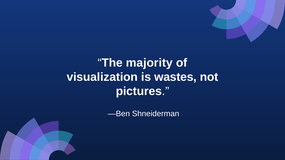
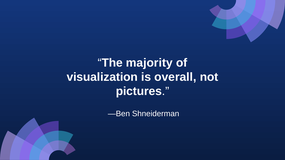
wastes: wastes -> overall
